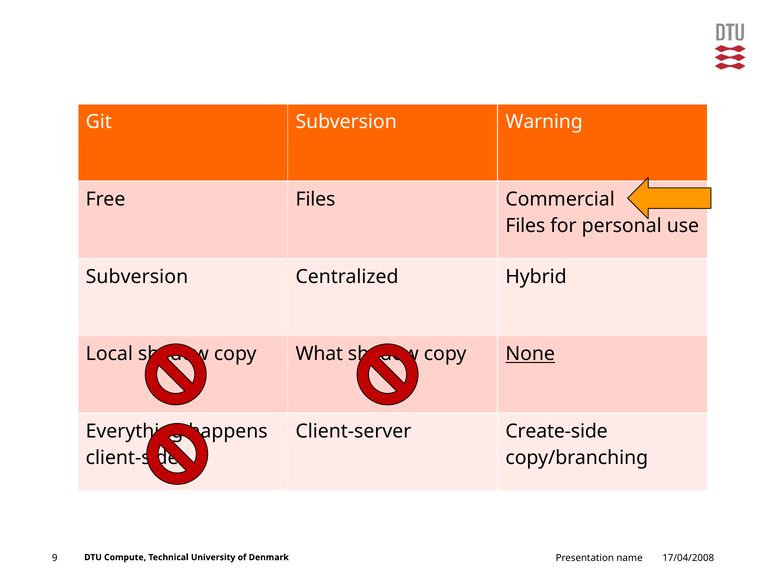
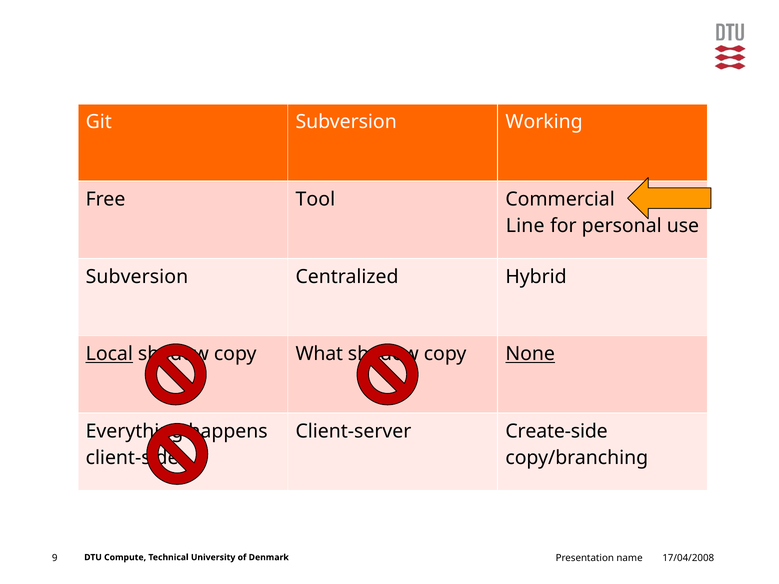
Warning: Warning -> Working
Free Files: Files -> Tool
Files at (525, 226): Files -> Line
Local underline: none -> present
